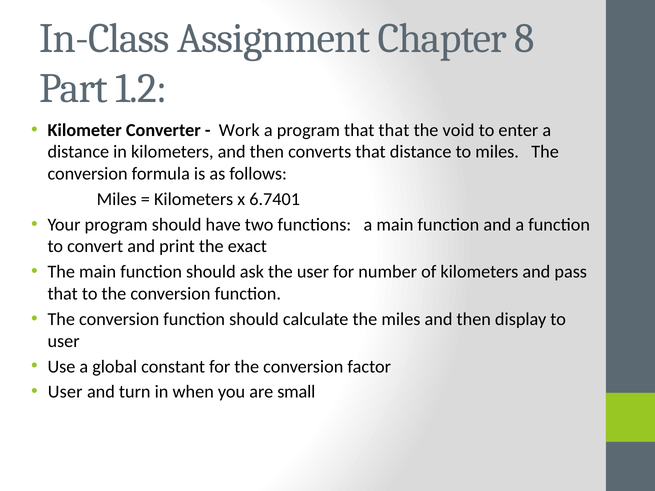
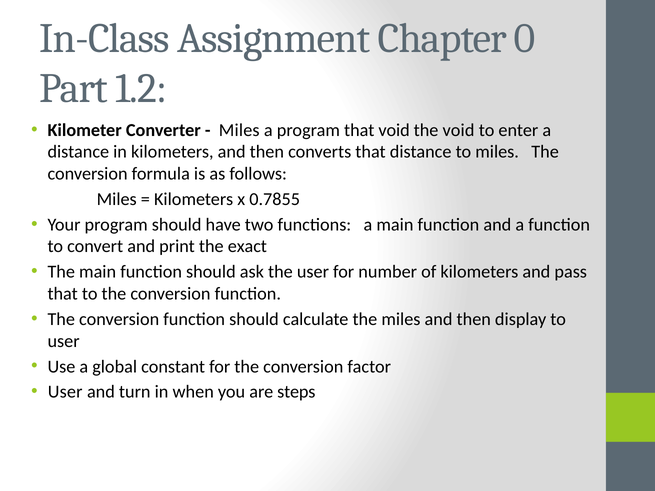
8: 8 -> 0
Work at (239, 130): Work -> Miles
that that: that -> void
6.7401: 6.7401 -> 0.7855
small: small -> steps
